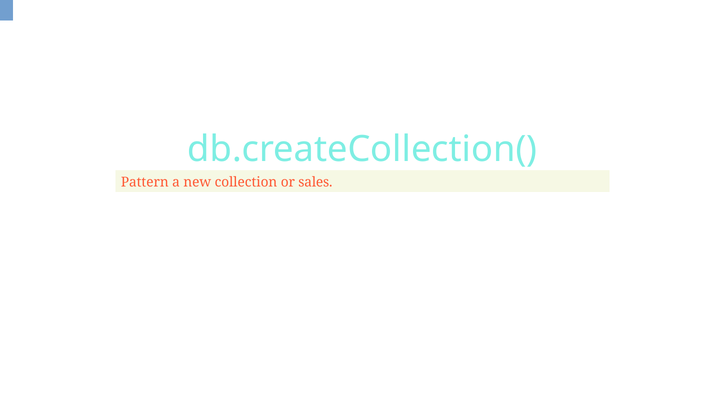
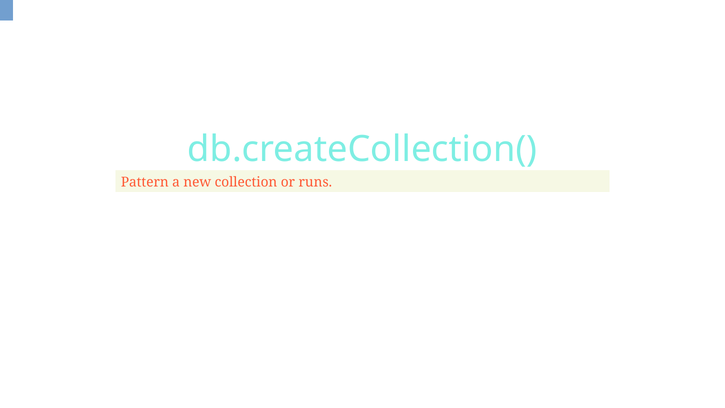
sales: sales -> runs
